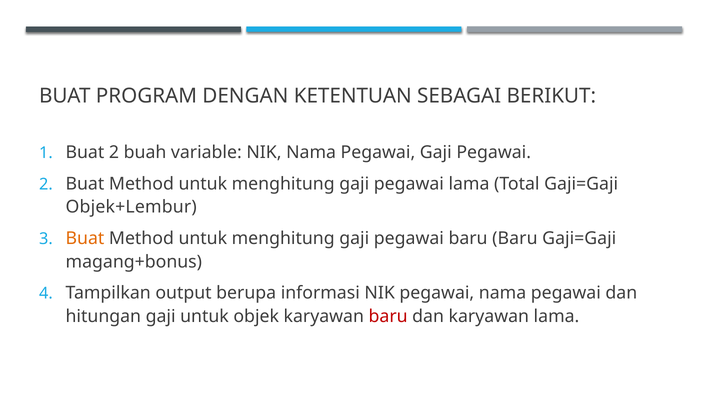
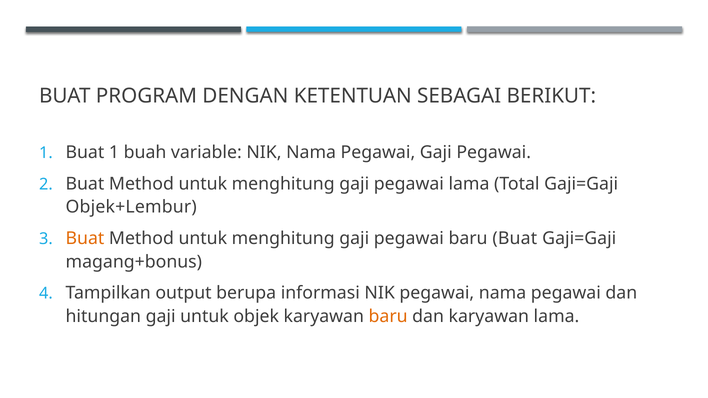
Buat 2: 2 -> 1
baru Baru: Baru -> Buat
baru at (388, 317) colour: red -> orange
